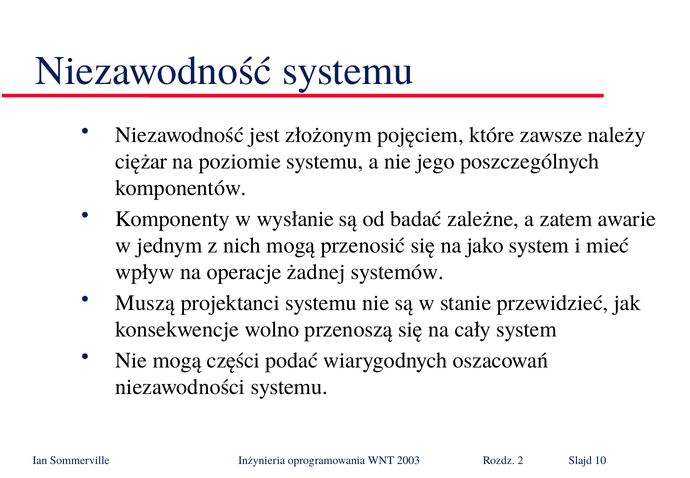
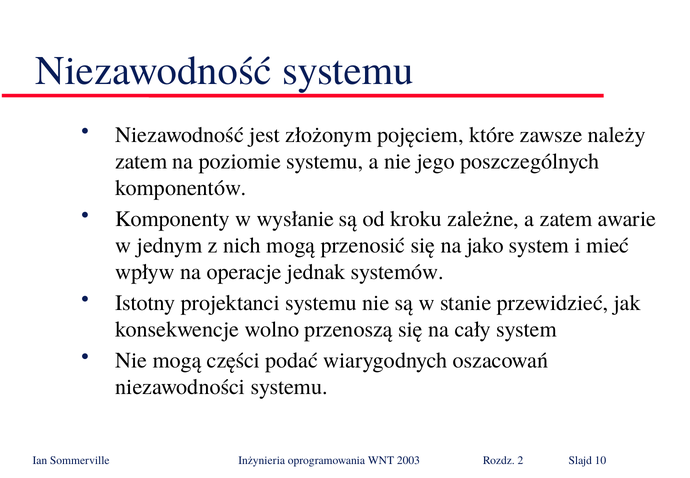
ciężar at (141, 161): ciężar -> zatem
badać: badać -> kroku
żadnej: żadnej -> jednak
Muszą: Muszą -> Istotny
